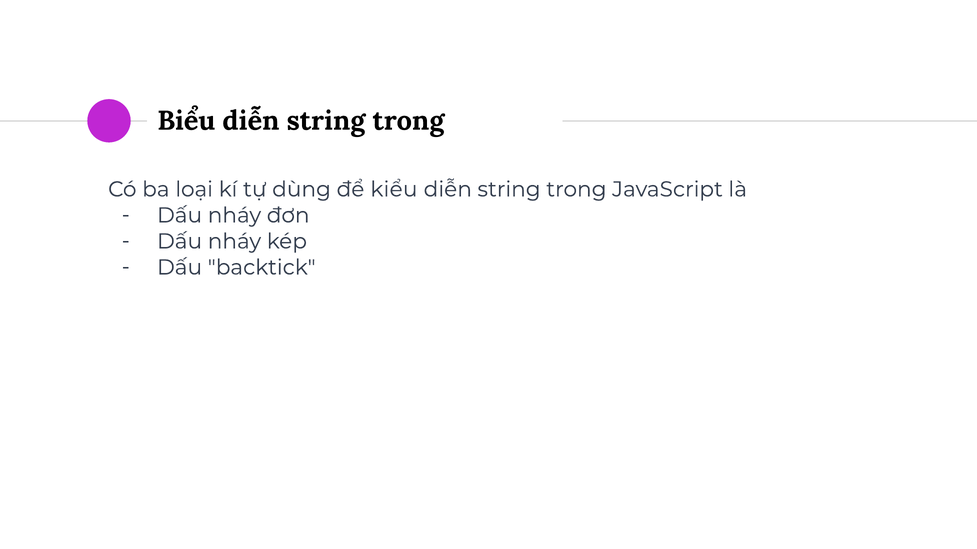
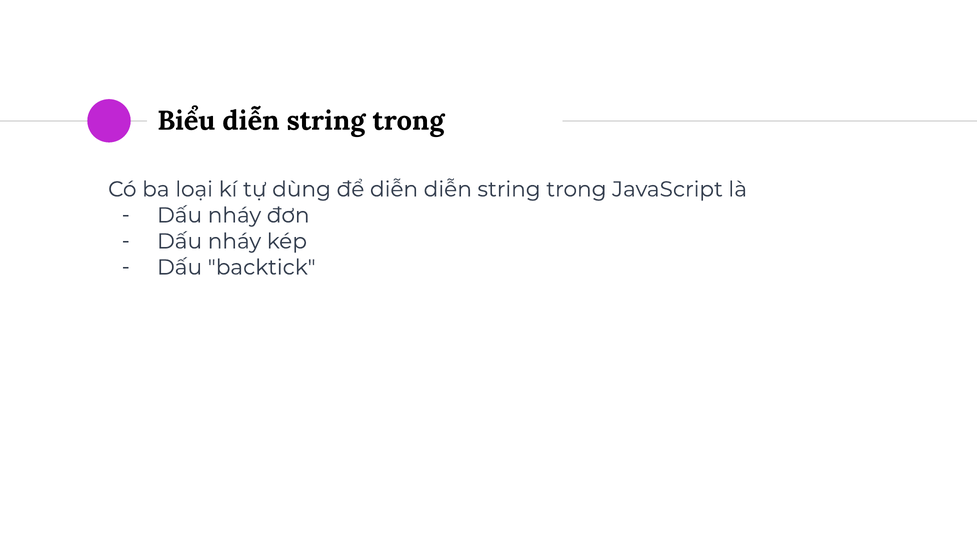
để kiểu: kiểu -> diễn
